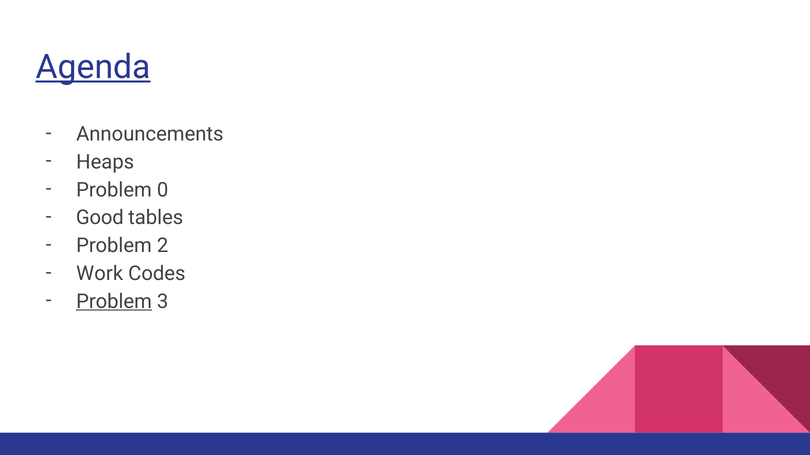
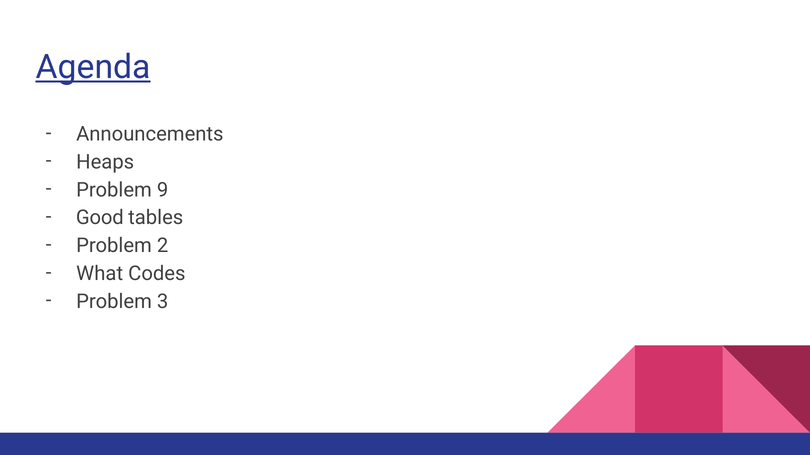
0: 0 -> 9
Work: Work -> What
Problem at (114, 302) underline: present -> none
